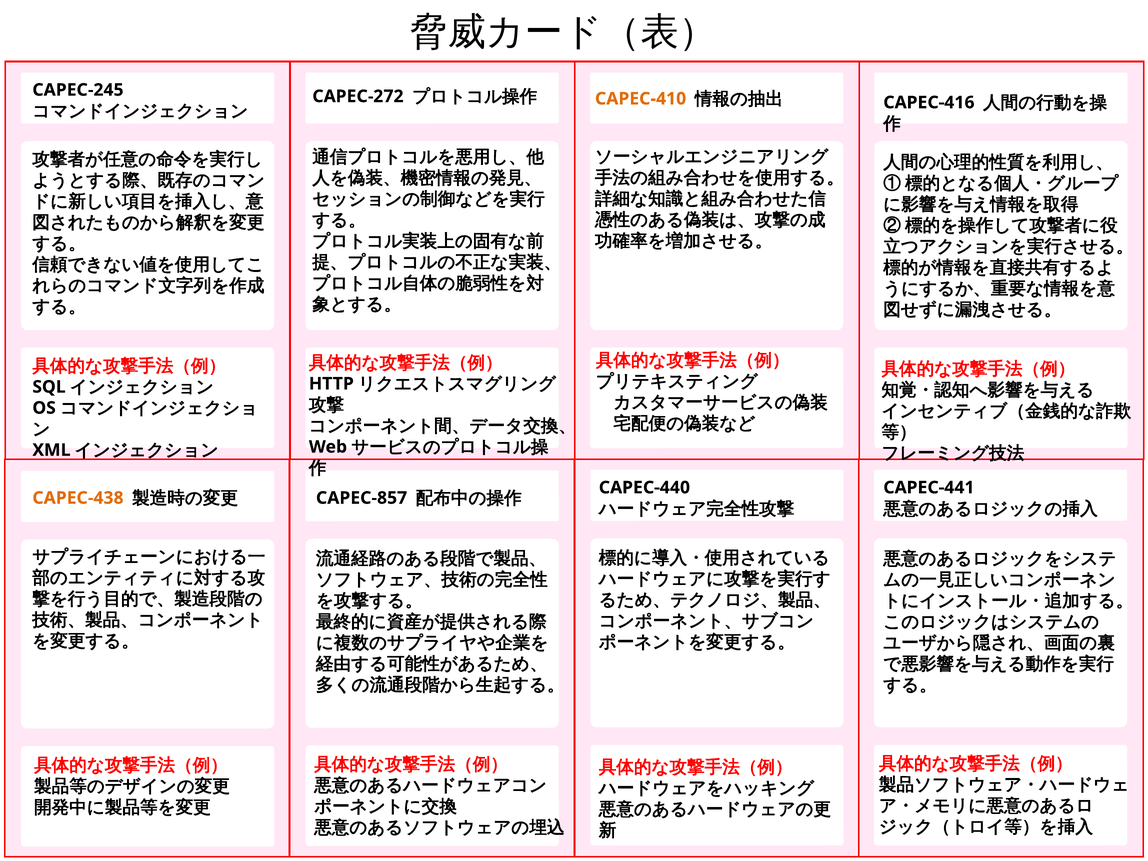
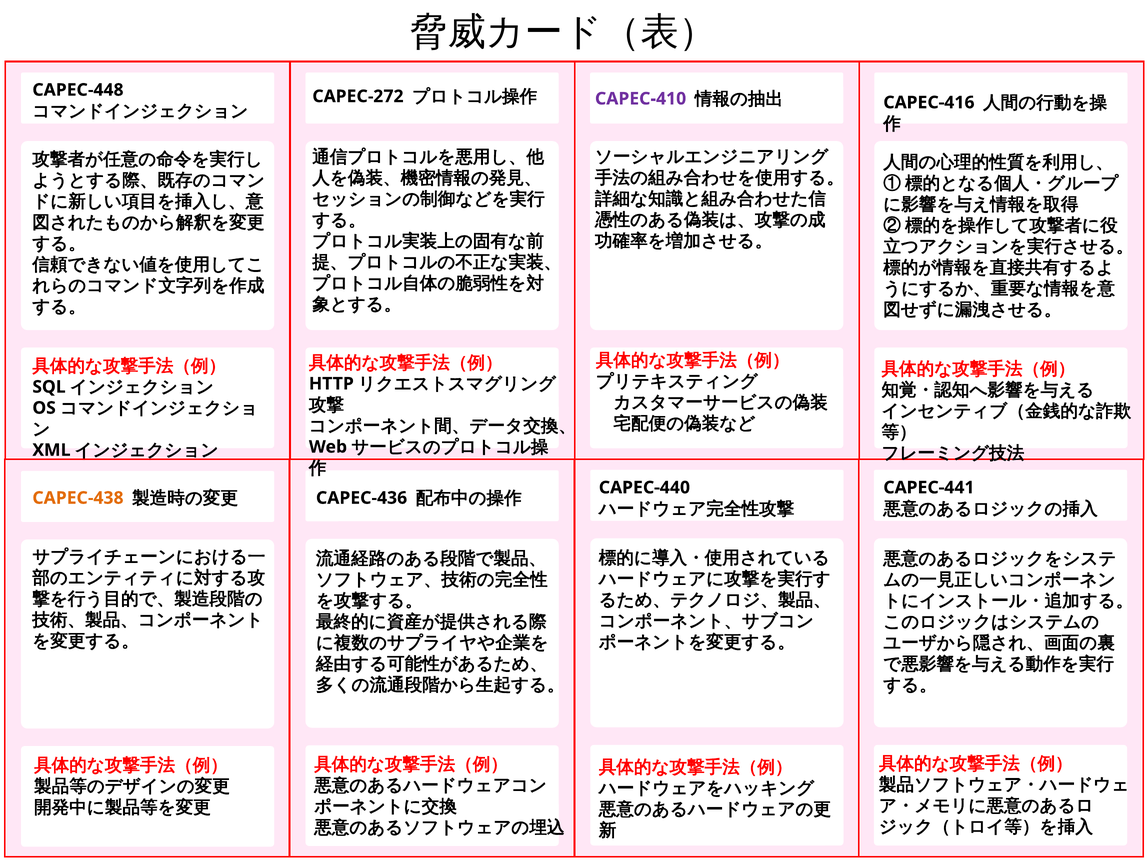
CAPEC-245: CAPEC-245 -> CAPEC-448
CAPEC-410 colour: orange -> purple
CAPEC-857: CAPEC-857 -> CAPEC-436
